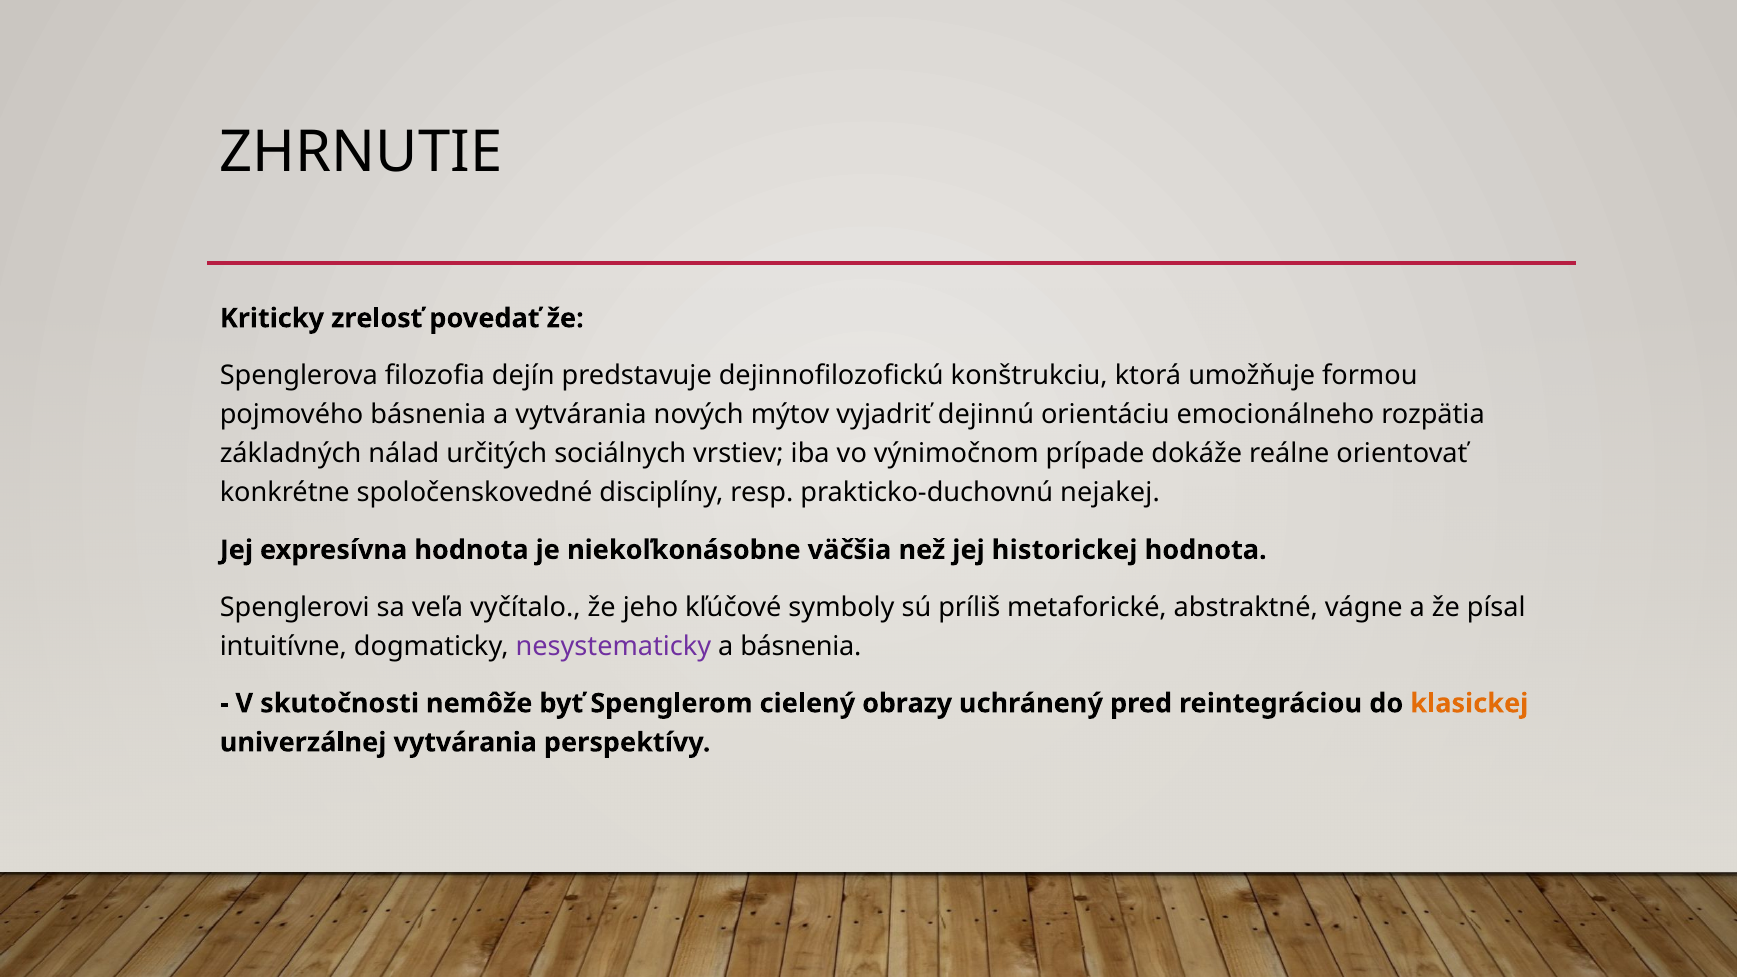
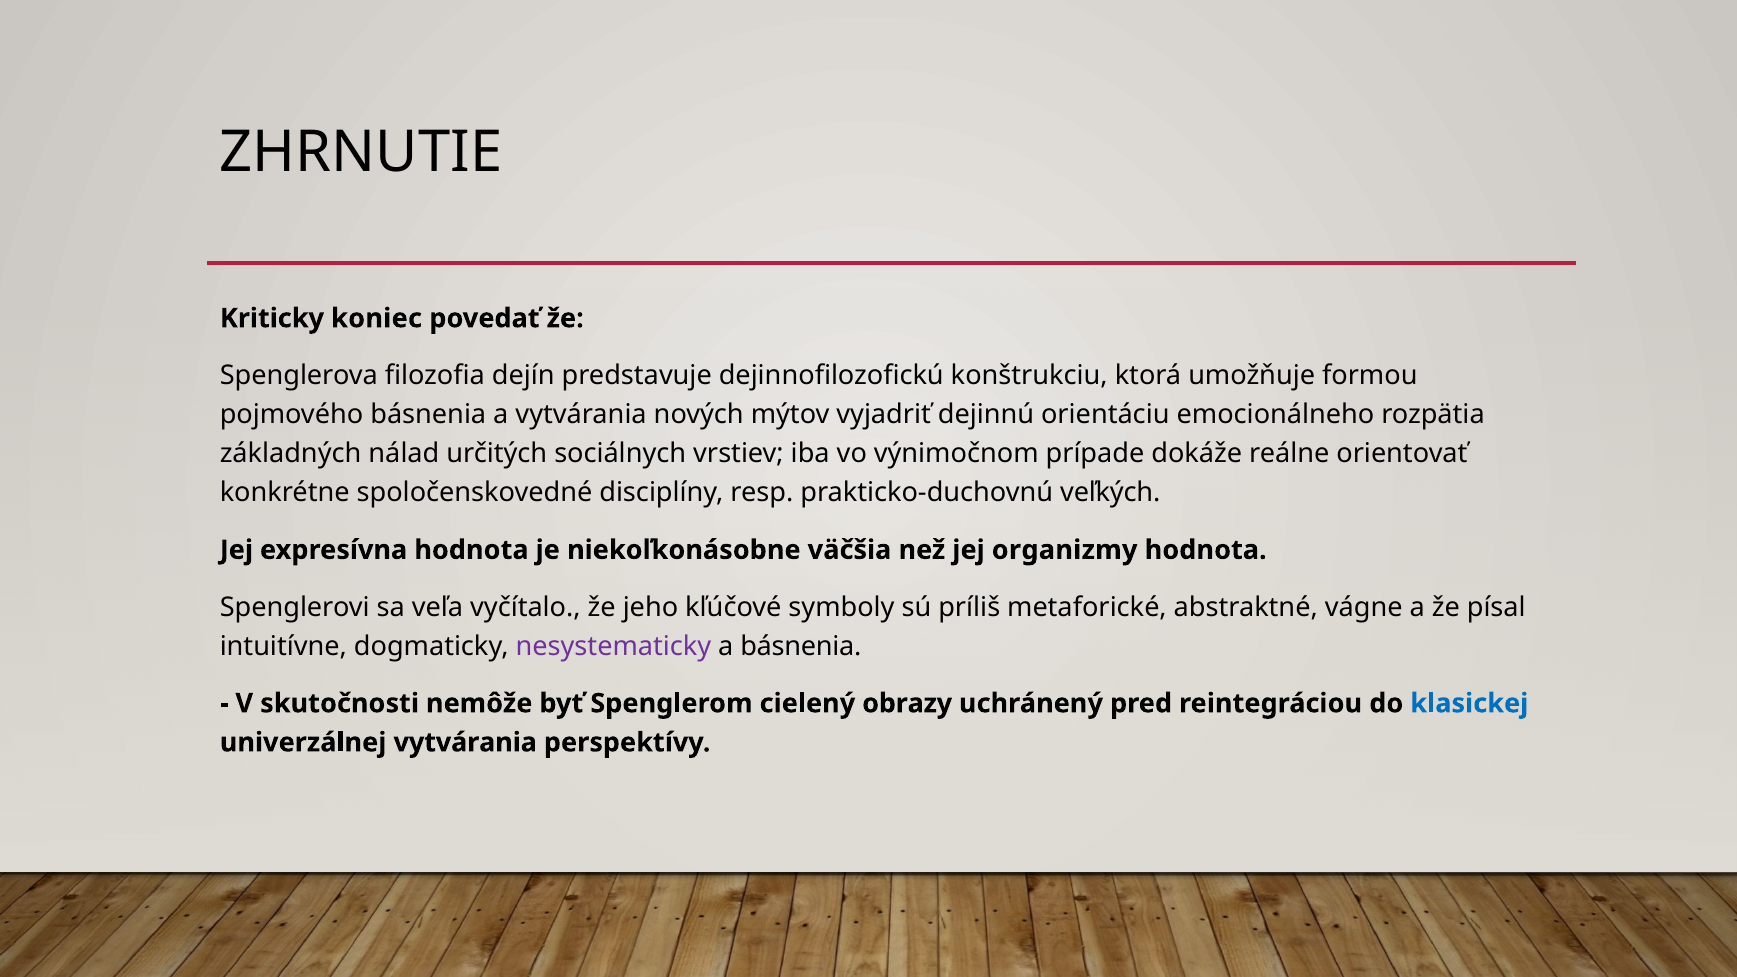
zrelosť: zrelosť -> koniec
nejakej: nejakej -> veľkých
historickej: historickej -> organizmy
klasickej colour: orange -> blue
